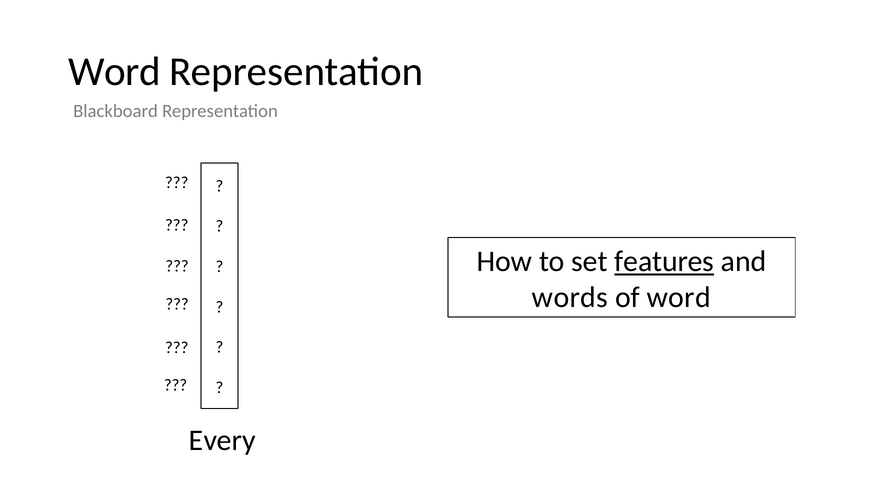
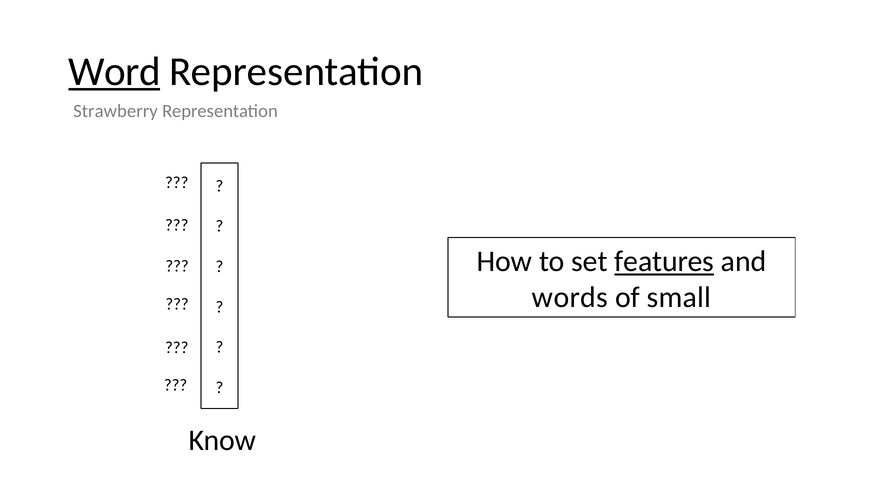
Word at (114, 72) underline: none -> present
Blackboard: Blackboard -> Strawberry
of word: word -> small
Every: Every -> Know
